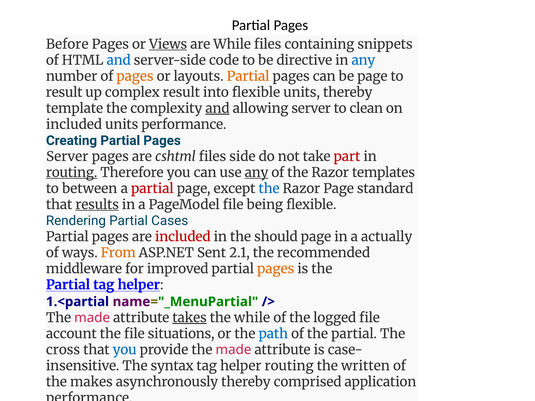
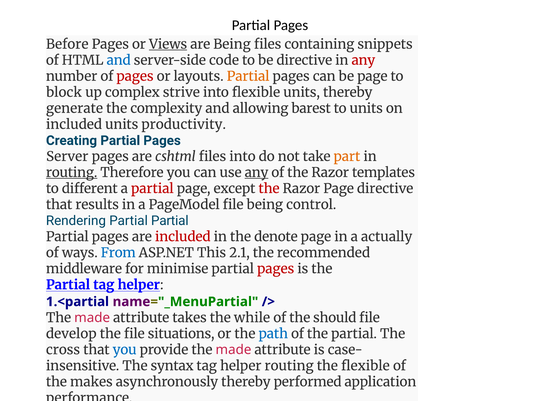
are While: While -> Being
any at (363, 60) colour: blue -> red
pages at (135, 76) colour: orange -> red
result at (64, 92): result -> block
complex result: result -> strive
template: template -> generate
and at (217, 109) underline: present -> none
allowing server: server -> barest
to clean: clean -> units
units performance: performance -> productivity
files side: side -> into
part colour: red -> orange
between: between -> different
the at (269, 189) colour: blue -> red
Page standard: standard -> directive
results underline: present -> none
being flexible: flexible -> control
Rendering Partial Cases: Cases -> Partial
should: should -> denote
From colour: orange -> blue
Sent: Sent -> This
improved: improved -> minimise
pages at (276, 269) colour: orange -> red
takes underline: present -> none
logged: logged -> should
account: account -> develop
the written: written -> flexible
comprised: comprised -> performed
